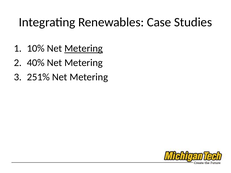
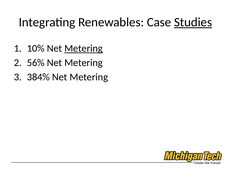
Studies underline: none -> present
40%: 40% -> 56%
251%: 251% -> 384%
